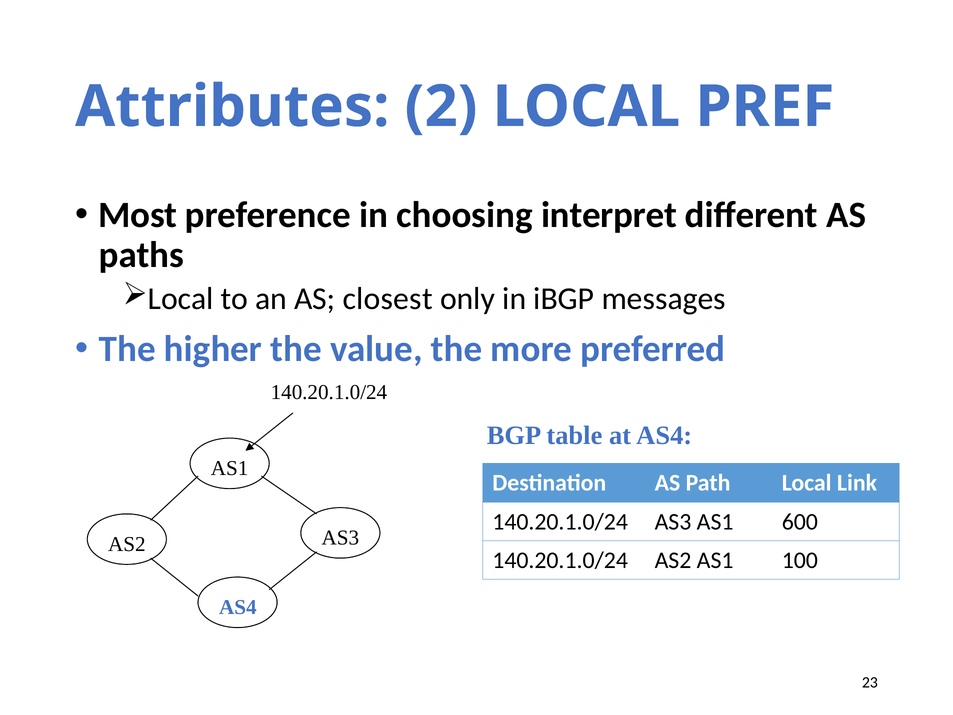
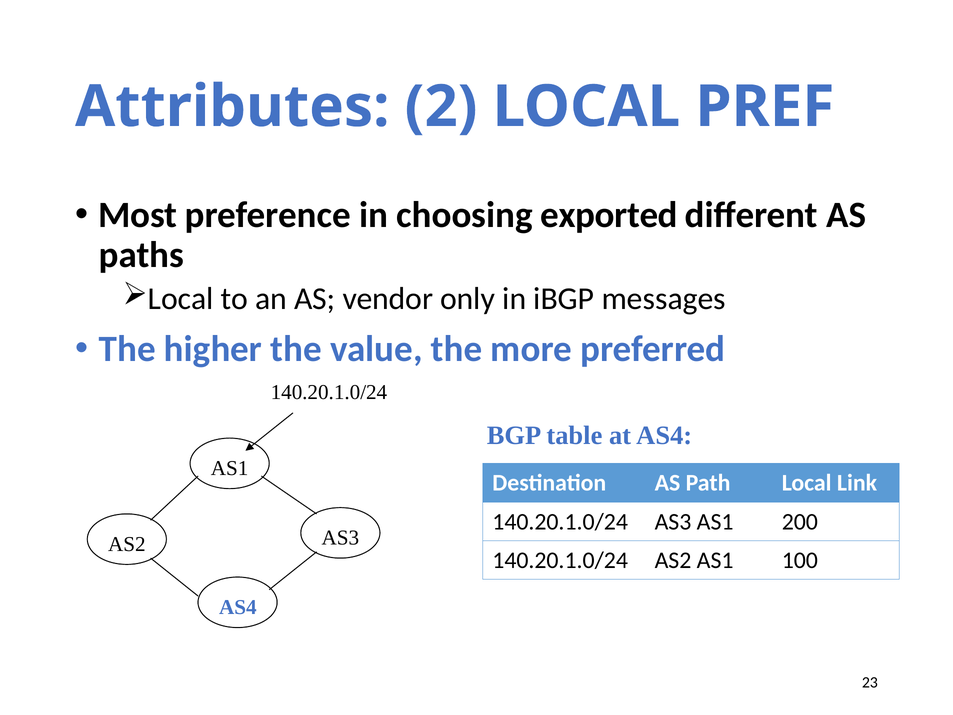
interpret: interpret -> exported
closest: closest -> vendor
600: 600 -> 200
